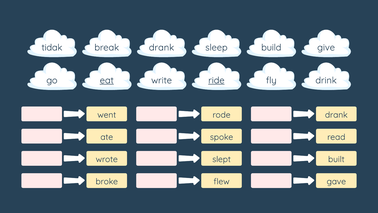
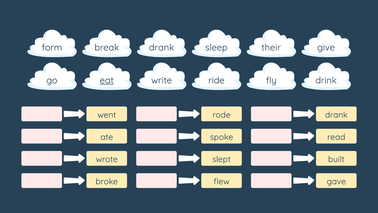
tidak: tidak -> form
build: build -> their
ride underline: present -> none
